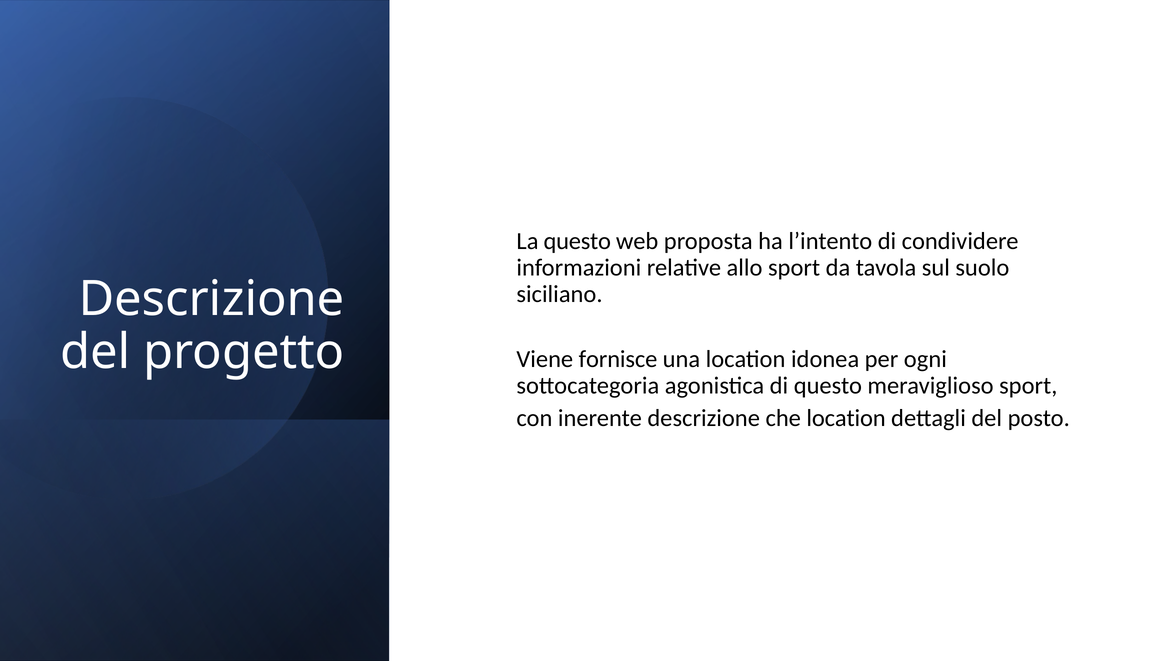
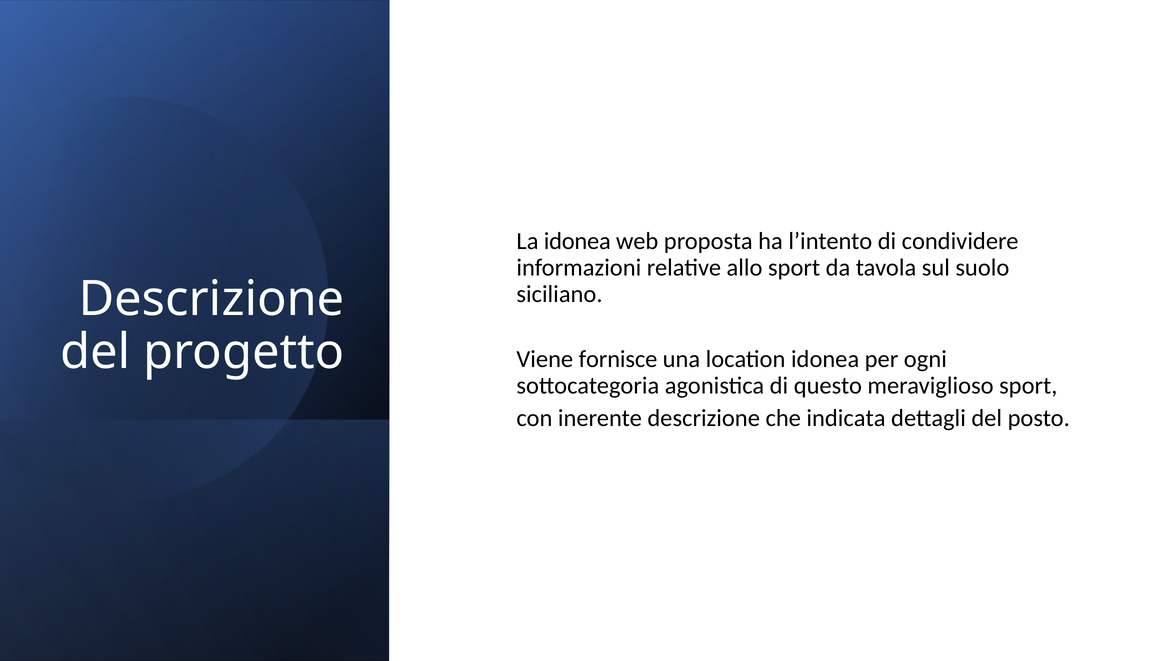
La questo: questo -> idonea
che location: location -> indicata
